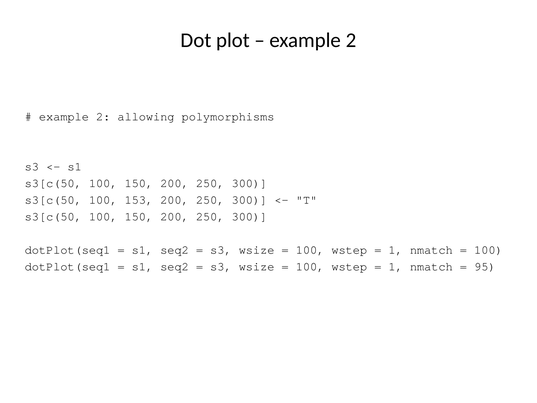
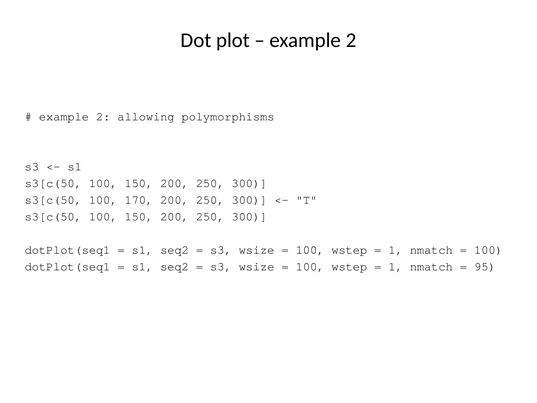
153: 153 -> 170
